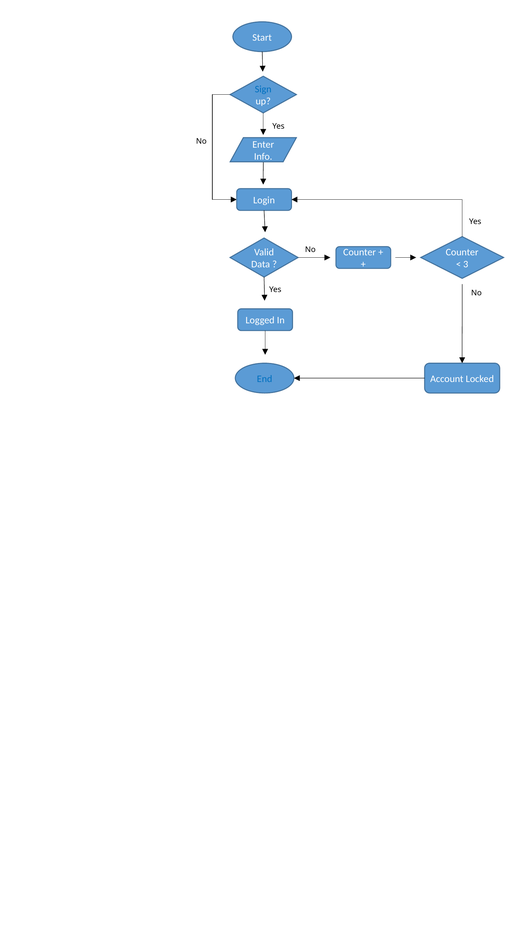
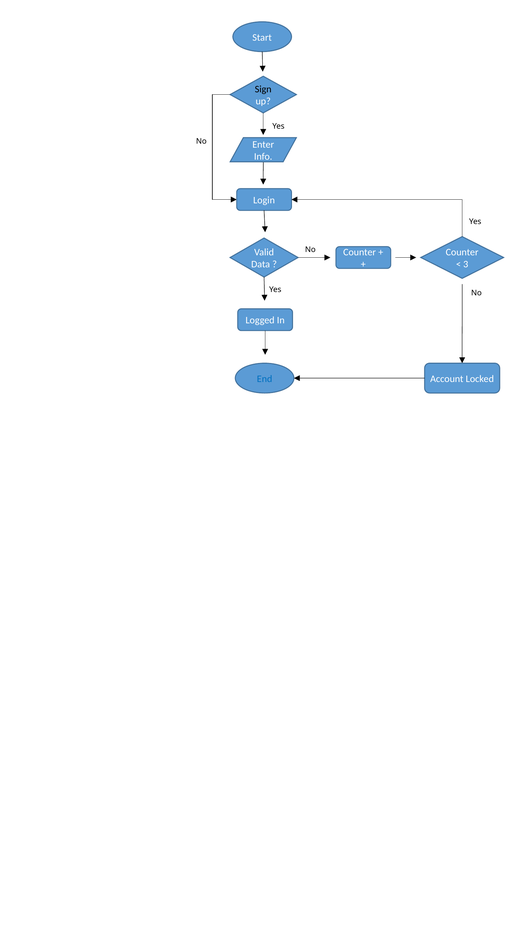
Sign colour: blue -> black
